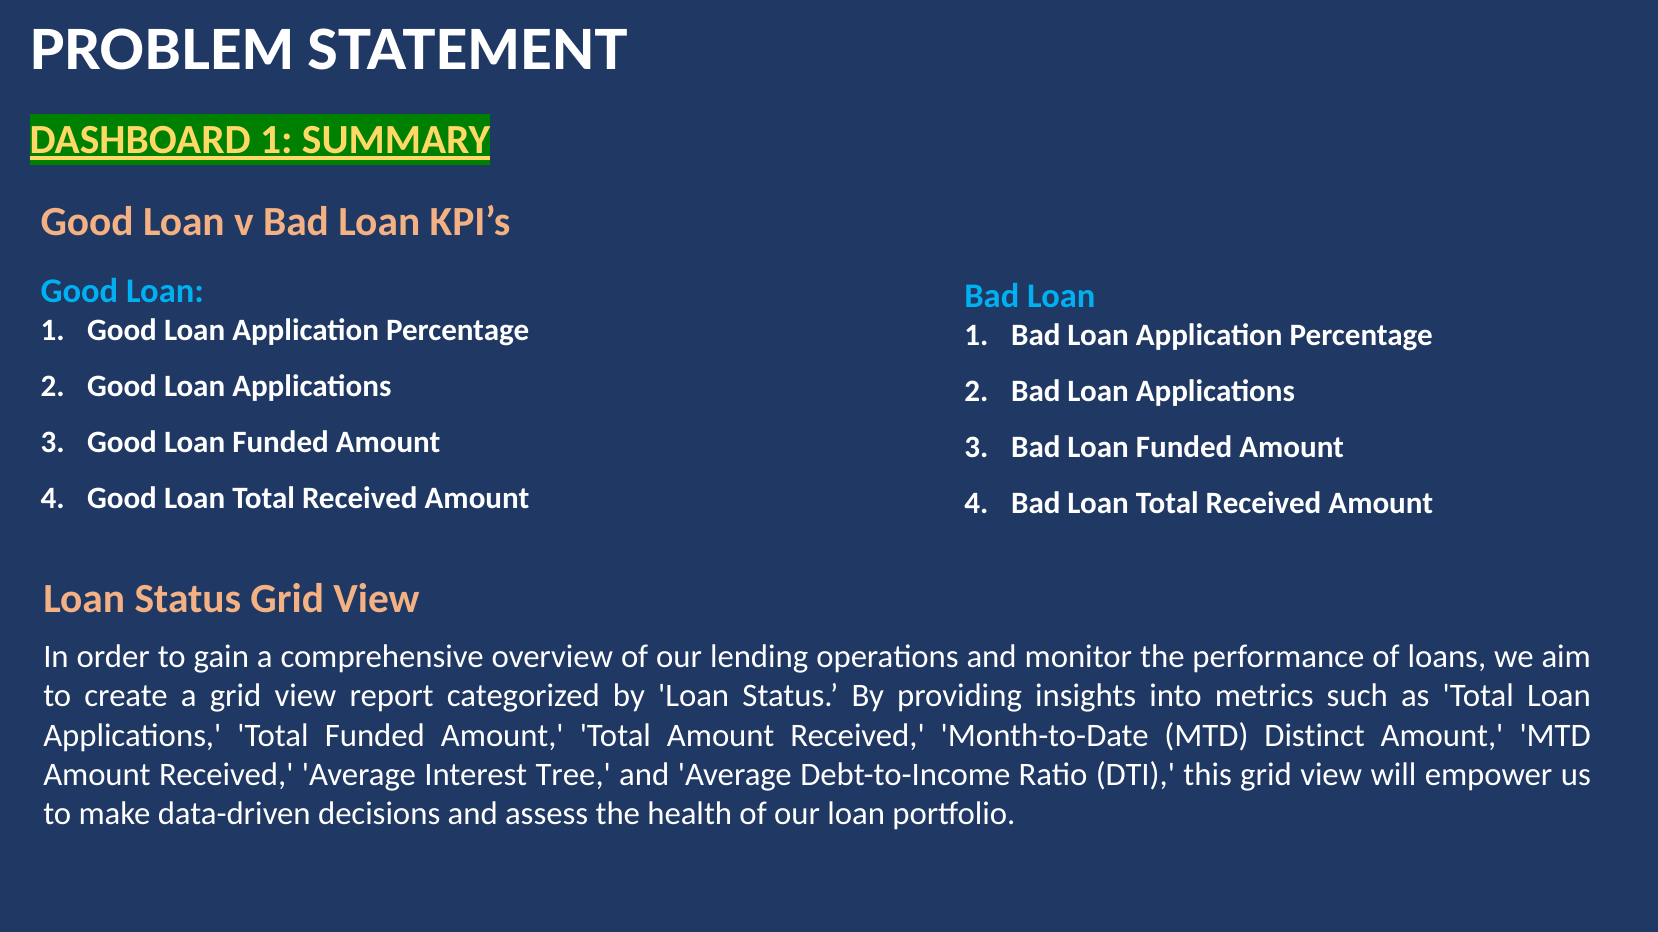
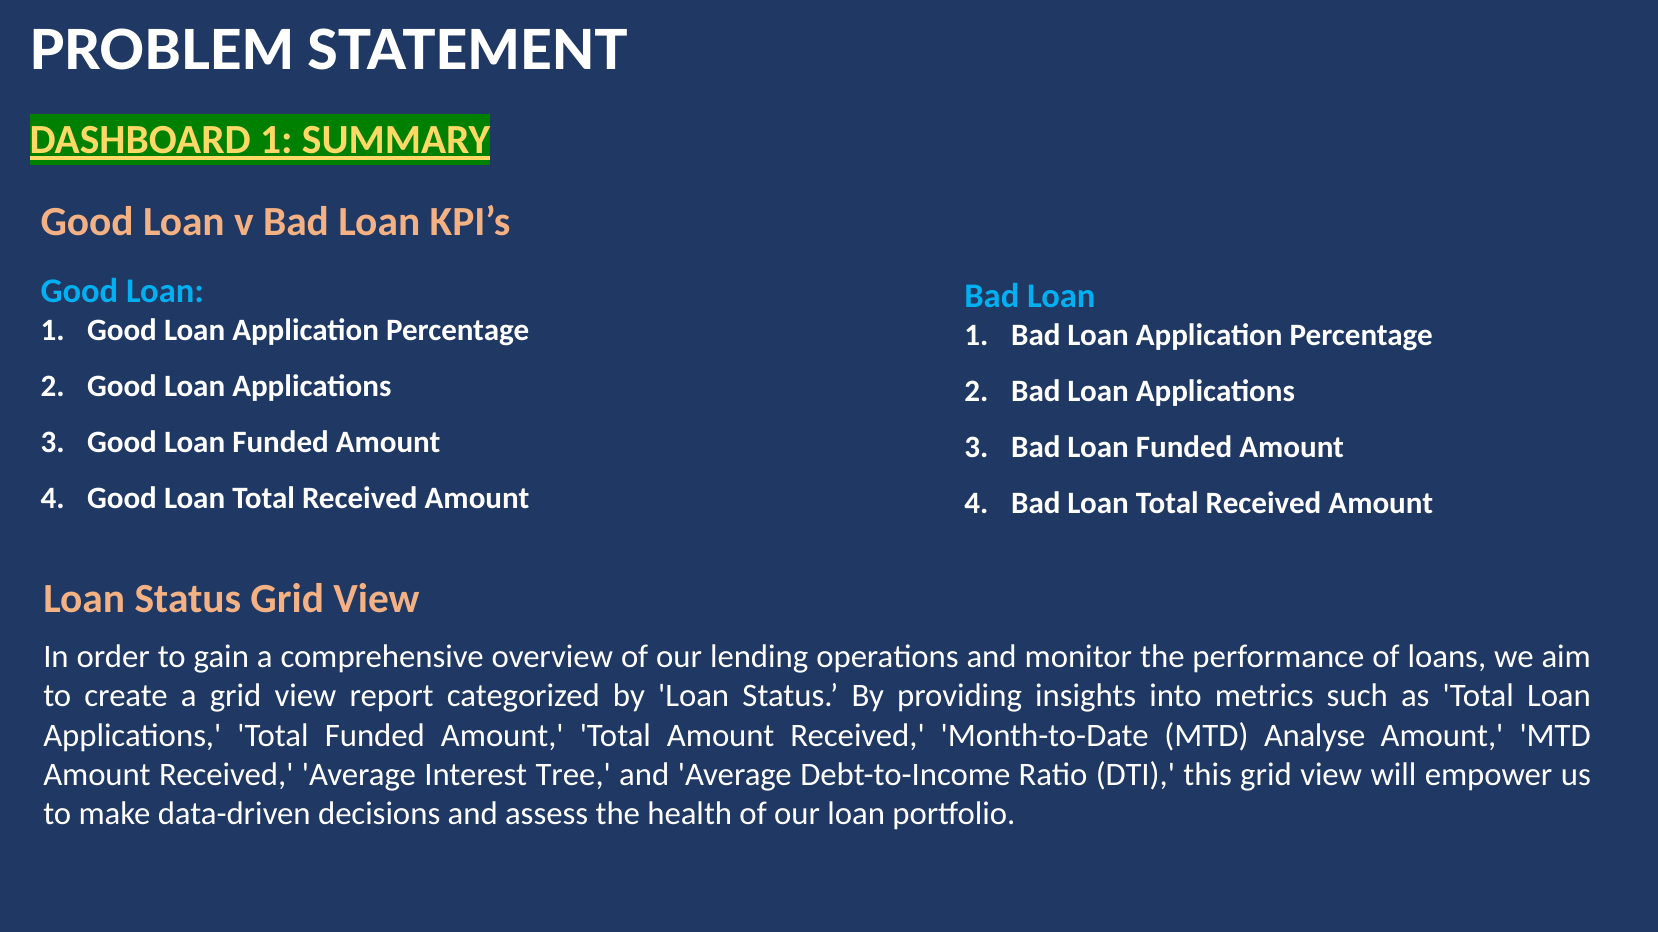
Distinct: Distinct -> Analyse
